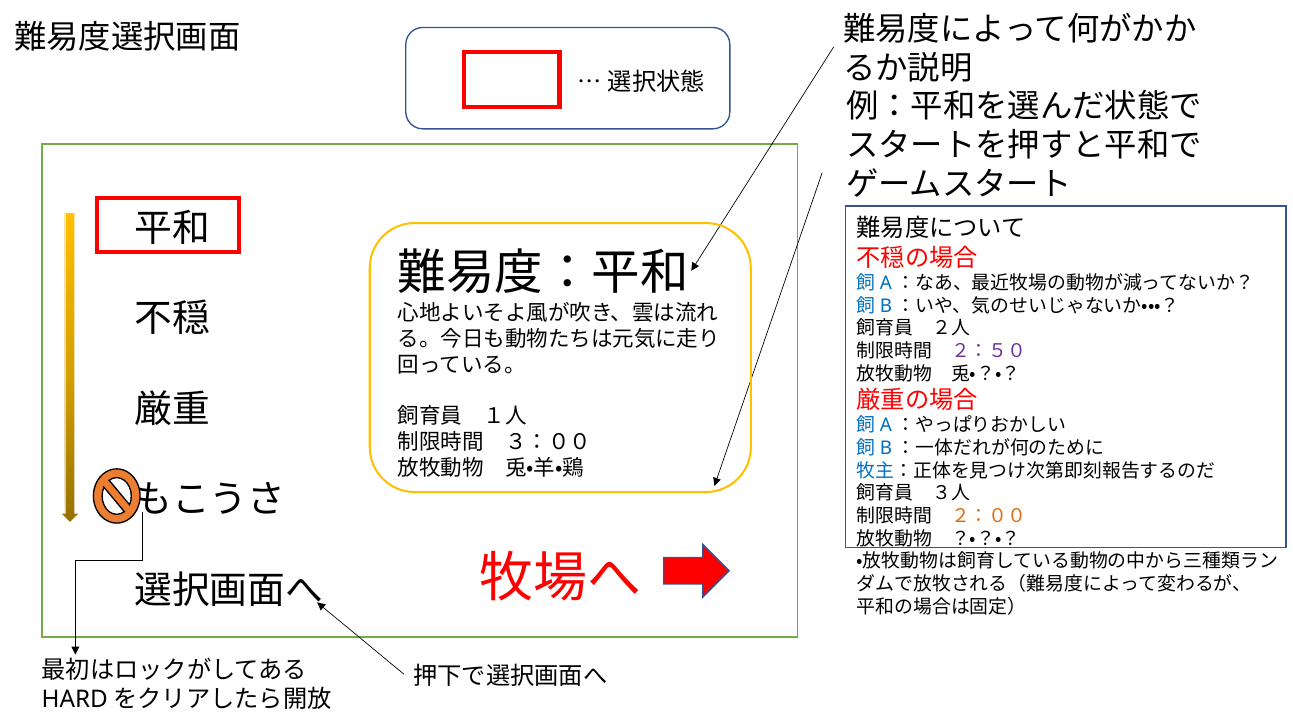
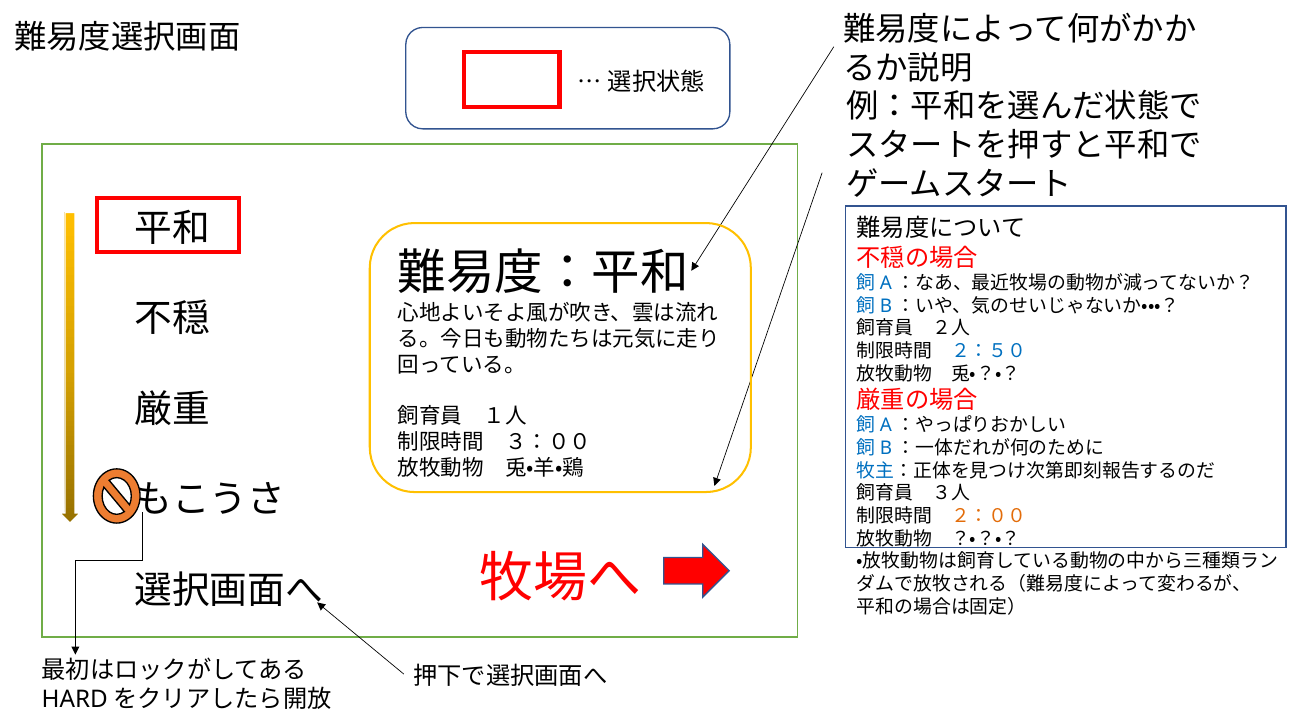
２：５０ colour: purple -> blue
